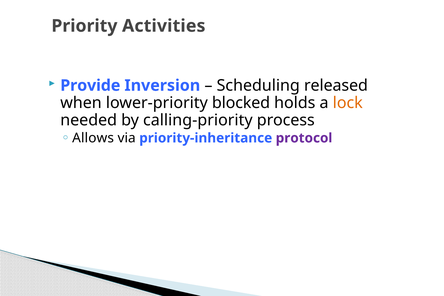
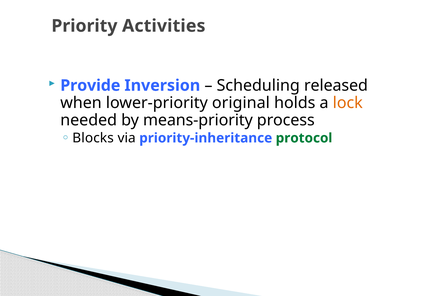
blocked: blocked -> original
calling-priority: calling-priority -> means-priority
Allows: Allows -> Blocks
protocol colour: purple -> green
